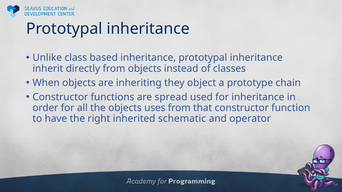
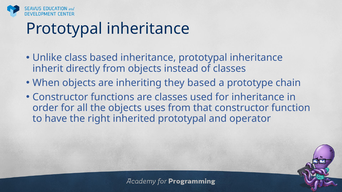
they object: object -> based
are spread: spread -> classes
inherited schematic: schematic -> prototypal
